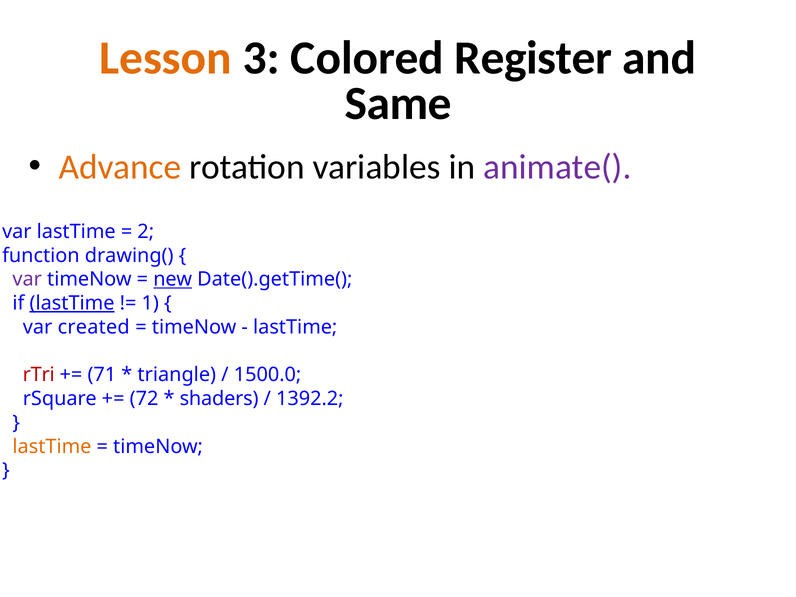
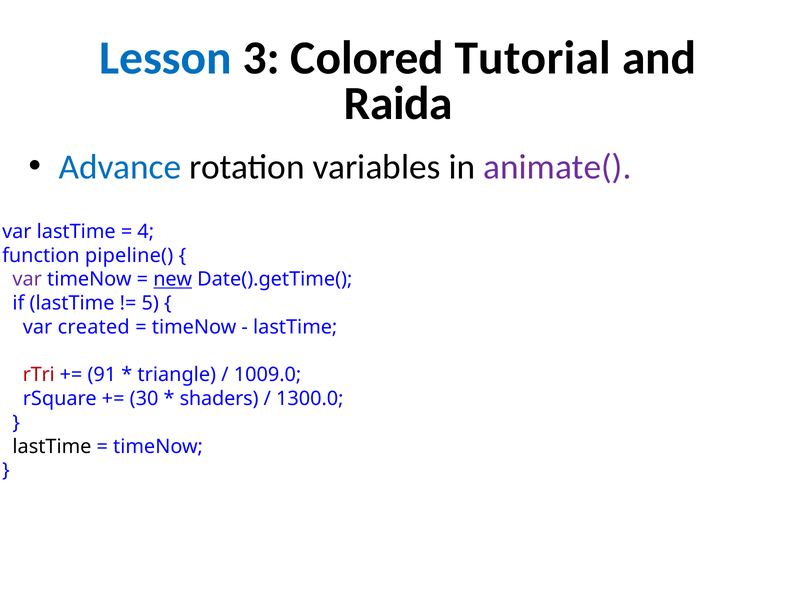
Lesson colour: orange -> blue
Register: Register -> Tutorial
Same: Same -> Raida
Advance colour: orange -> blue
2: 2 -> 4
drawing(: drawing( -> pipeline(
lastTime at (72, 303) underline: present -> none
1: 1 -> 5
71: 71 -> 91
1500.0: 1500.0 -> 1009.0
72: 72 -> 30
1392.2: 1392.2 -> 1300.0
lastTime at (52, 447) colour: orange -> black
